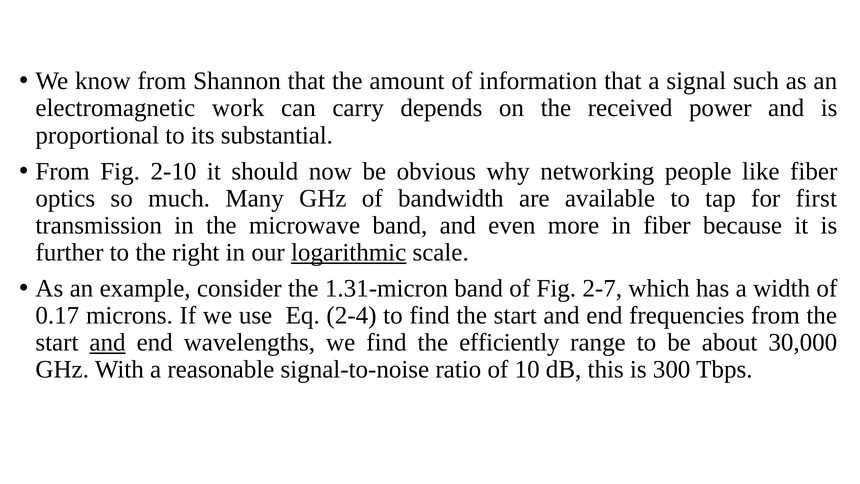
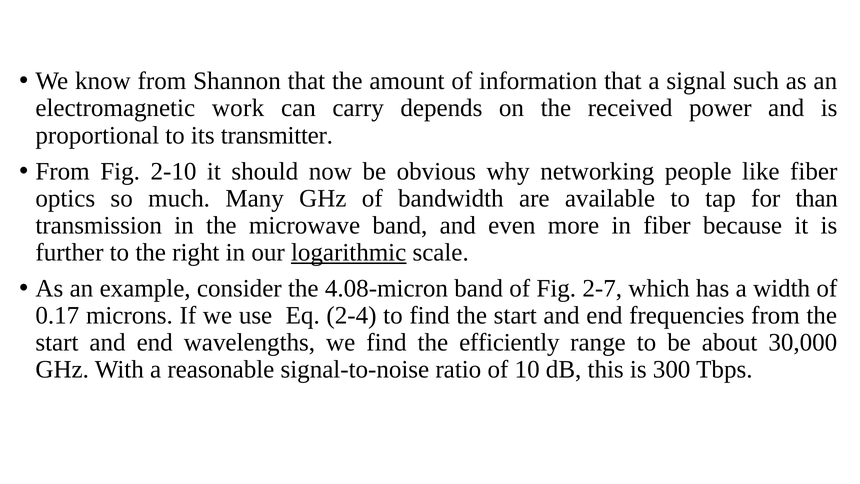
substantial: substantial -> transmitter
first: first -> than
1.31-micron: 1.31-micron -> 4.08-micron
and at (108, 342) underline: present -> none
